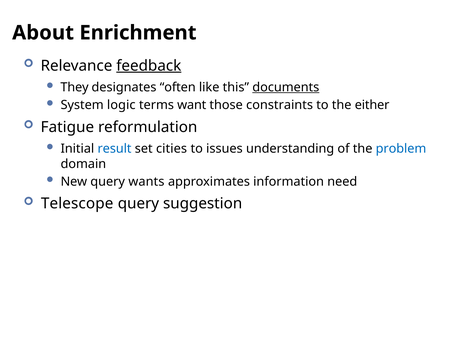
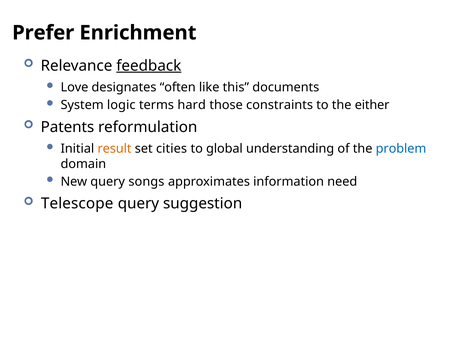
About: About -> Prefer
They: They -> Love
documents underline: present -> none
want: want -> hard
Fatigue: Fatigue -> Patents
result colour: blue -> orange
issues: issues -> global
wants: wants -> songs
